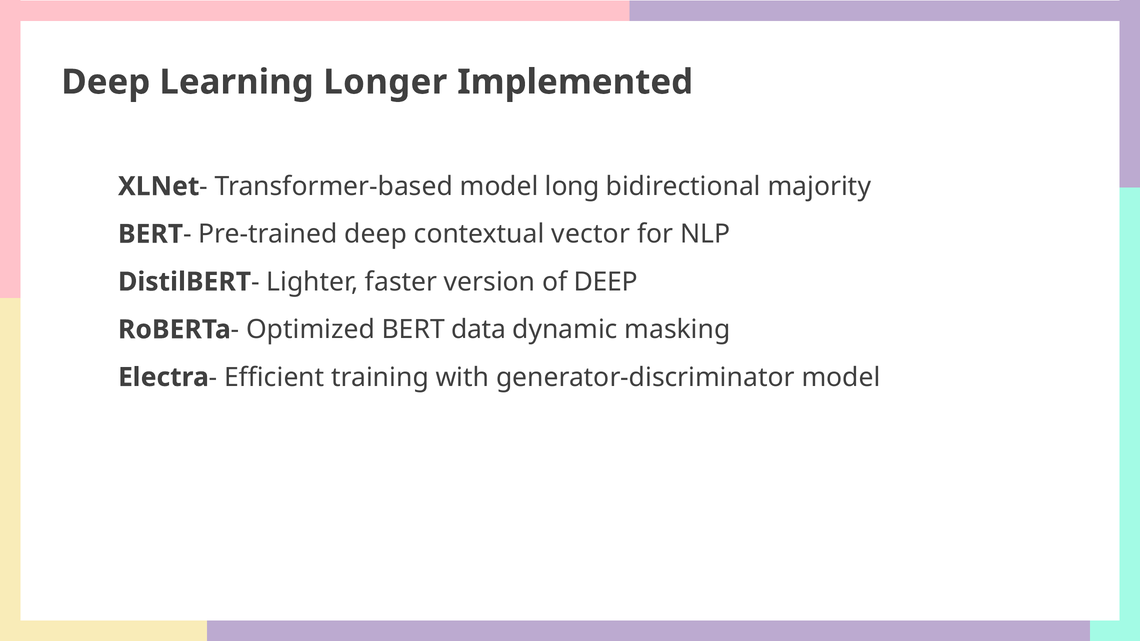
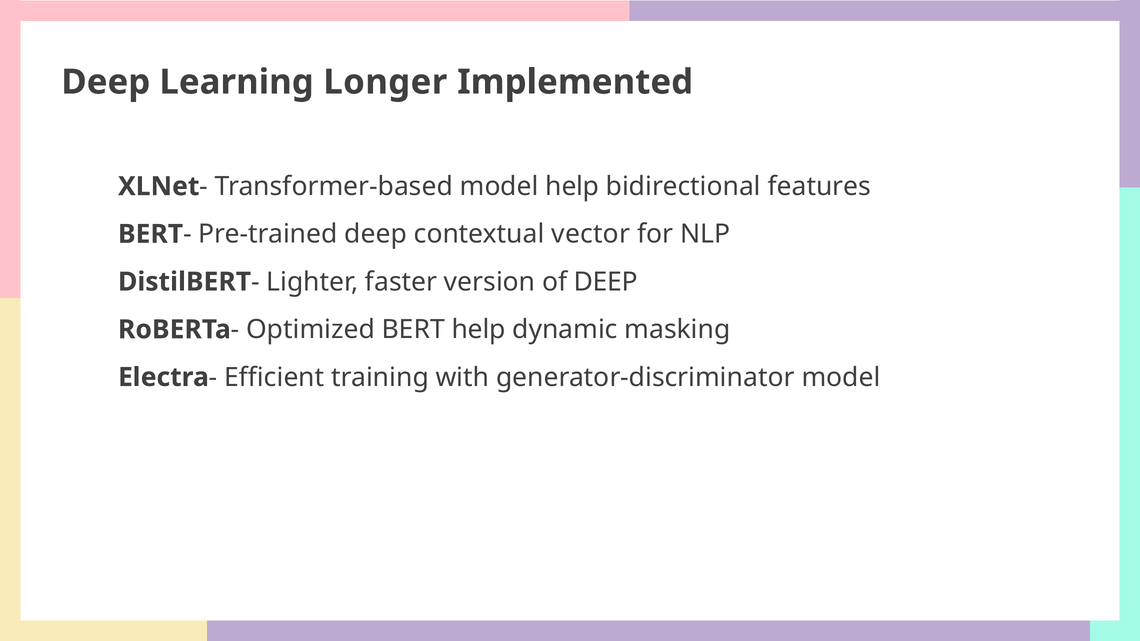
model long: long -> help
majority: majority -> features
BERT data: data -> help
